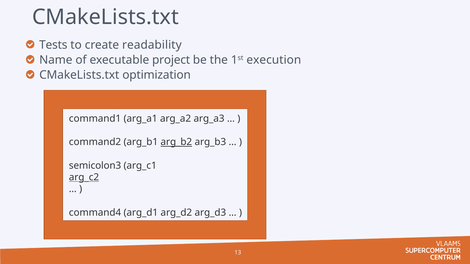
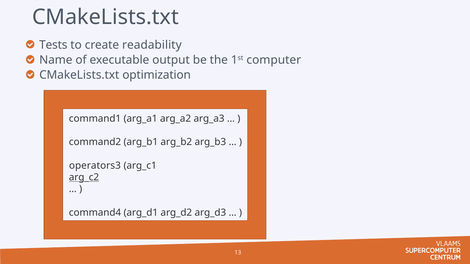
project: project -> output
execution: execution -> computer
arg_b2 underline: present -> none
semicolon3: semicolon3 -> operators3
